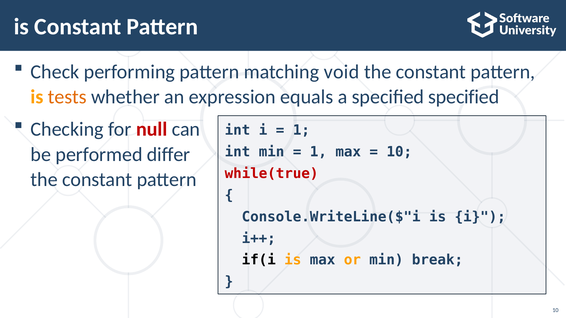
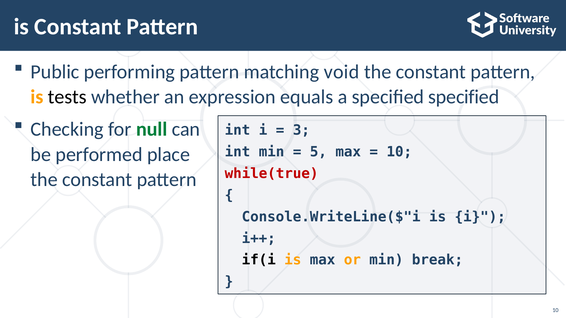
Check: Check -> Public
tests colour: orange -> black
null colour: red -> green
1 at (301, 130): 1 -> 3
1 at (318, 152): 1 -> 5
differ: differ -> place
